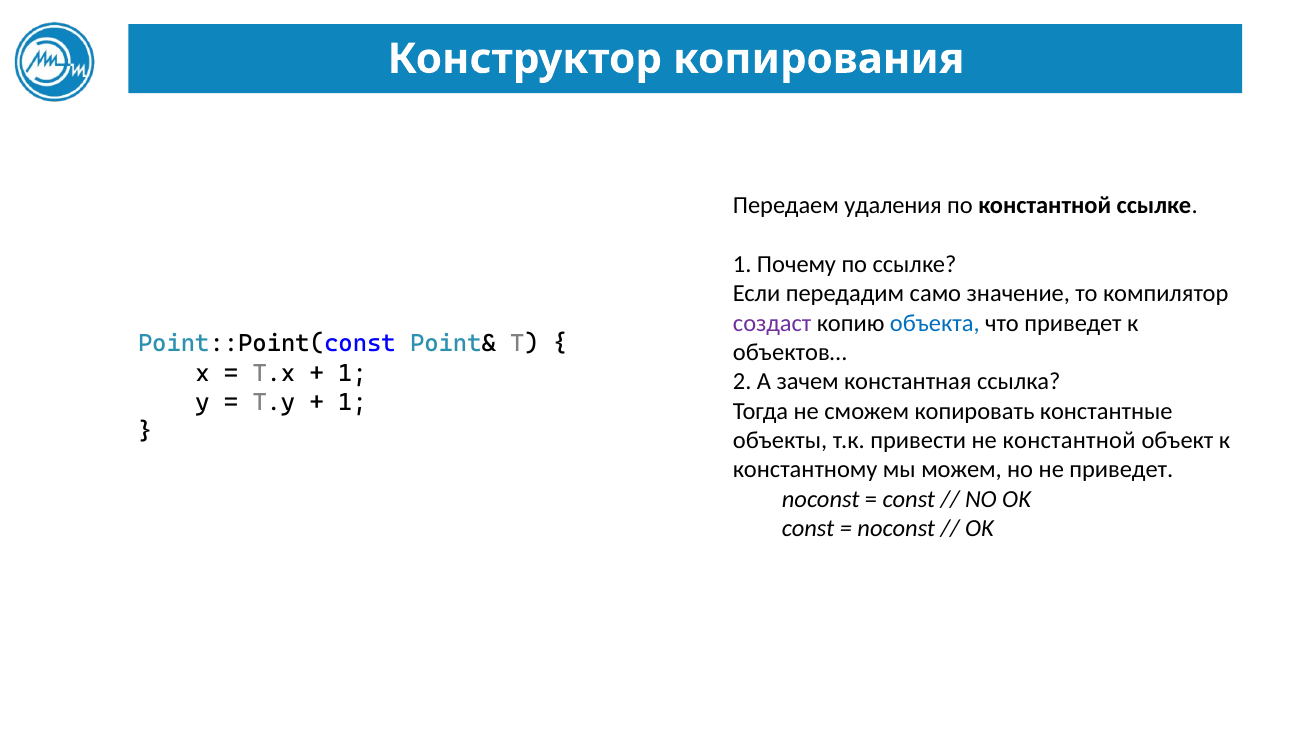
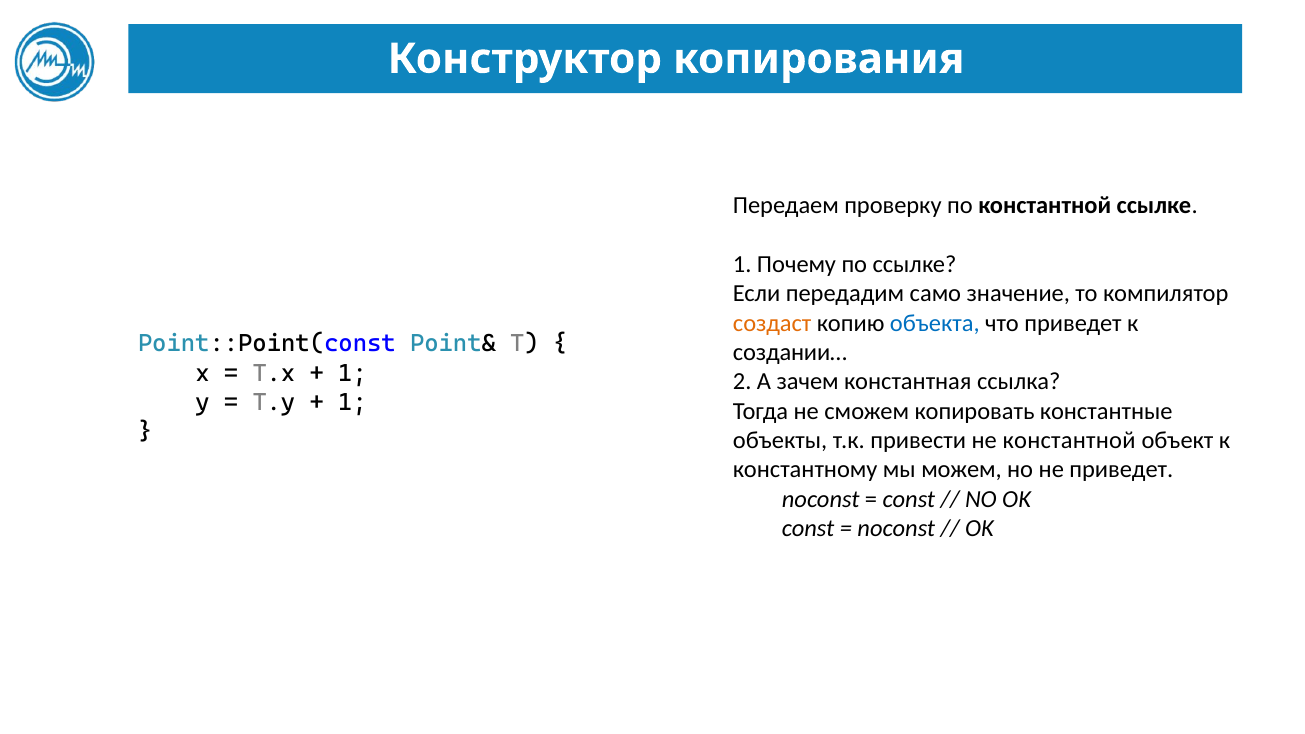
удаления: удаления -> проверку
создаст colour: purple -> orange
объектов…: объектов… -> создании…
